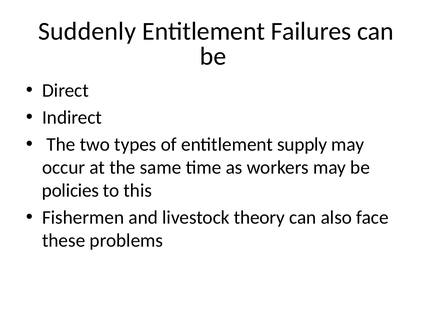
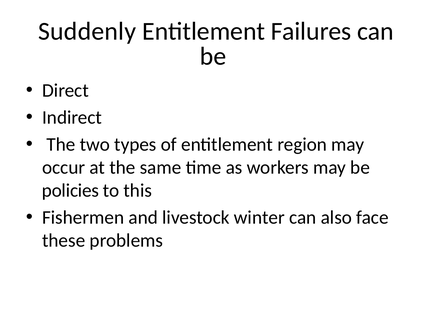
supply: supply -> region
theory: theory -> winter
